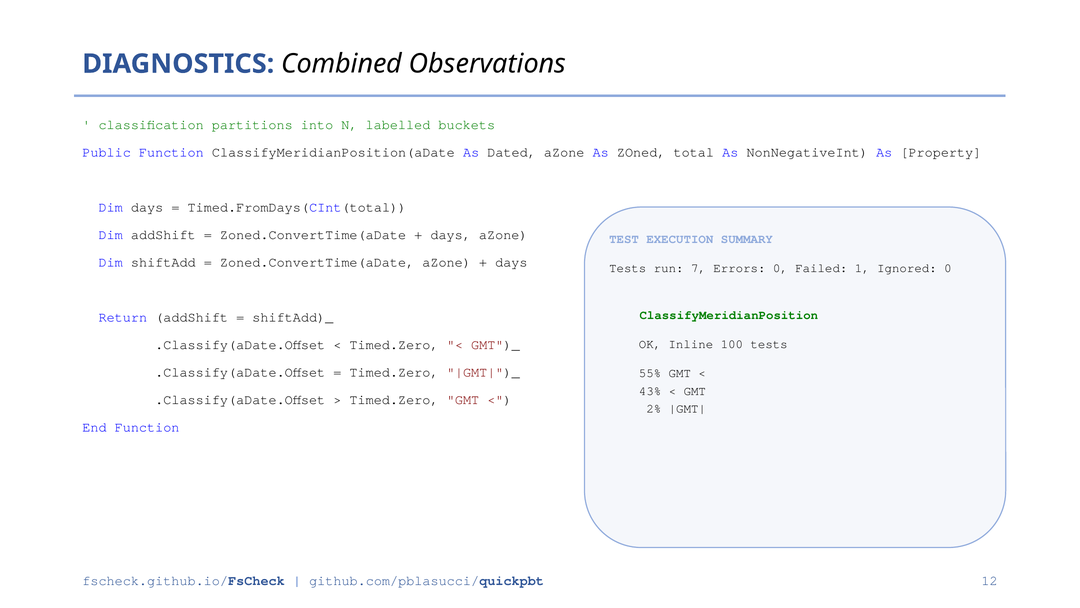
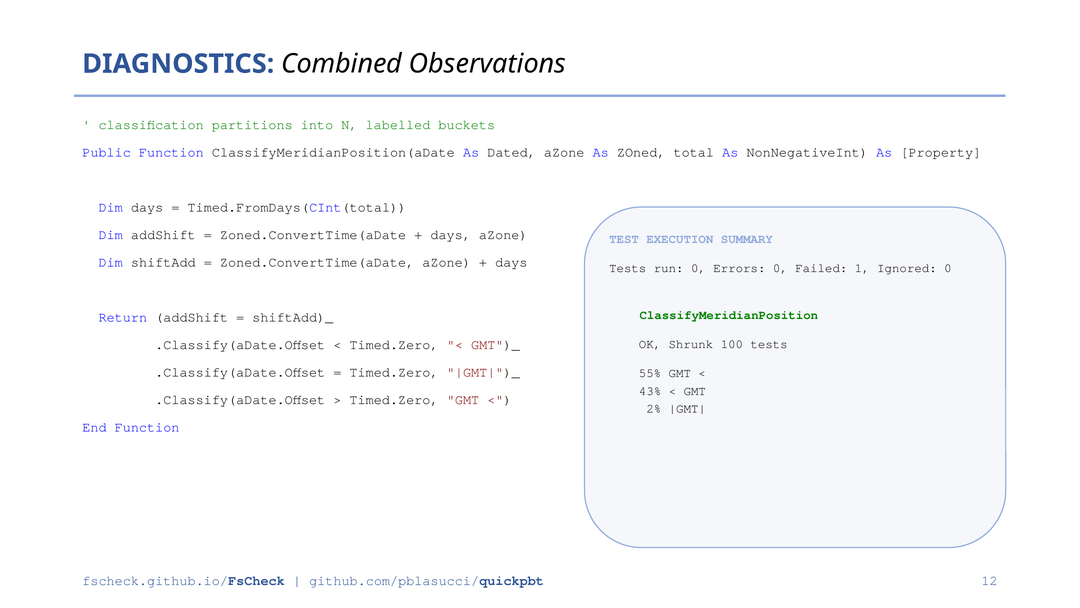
run 7: 7 -> 0
Inline: Inline -> Shrunk
